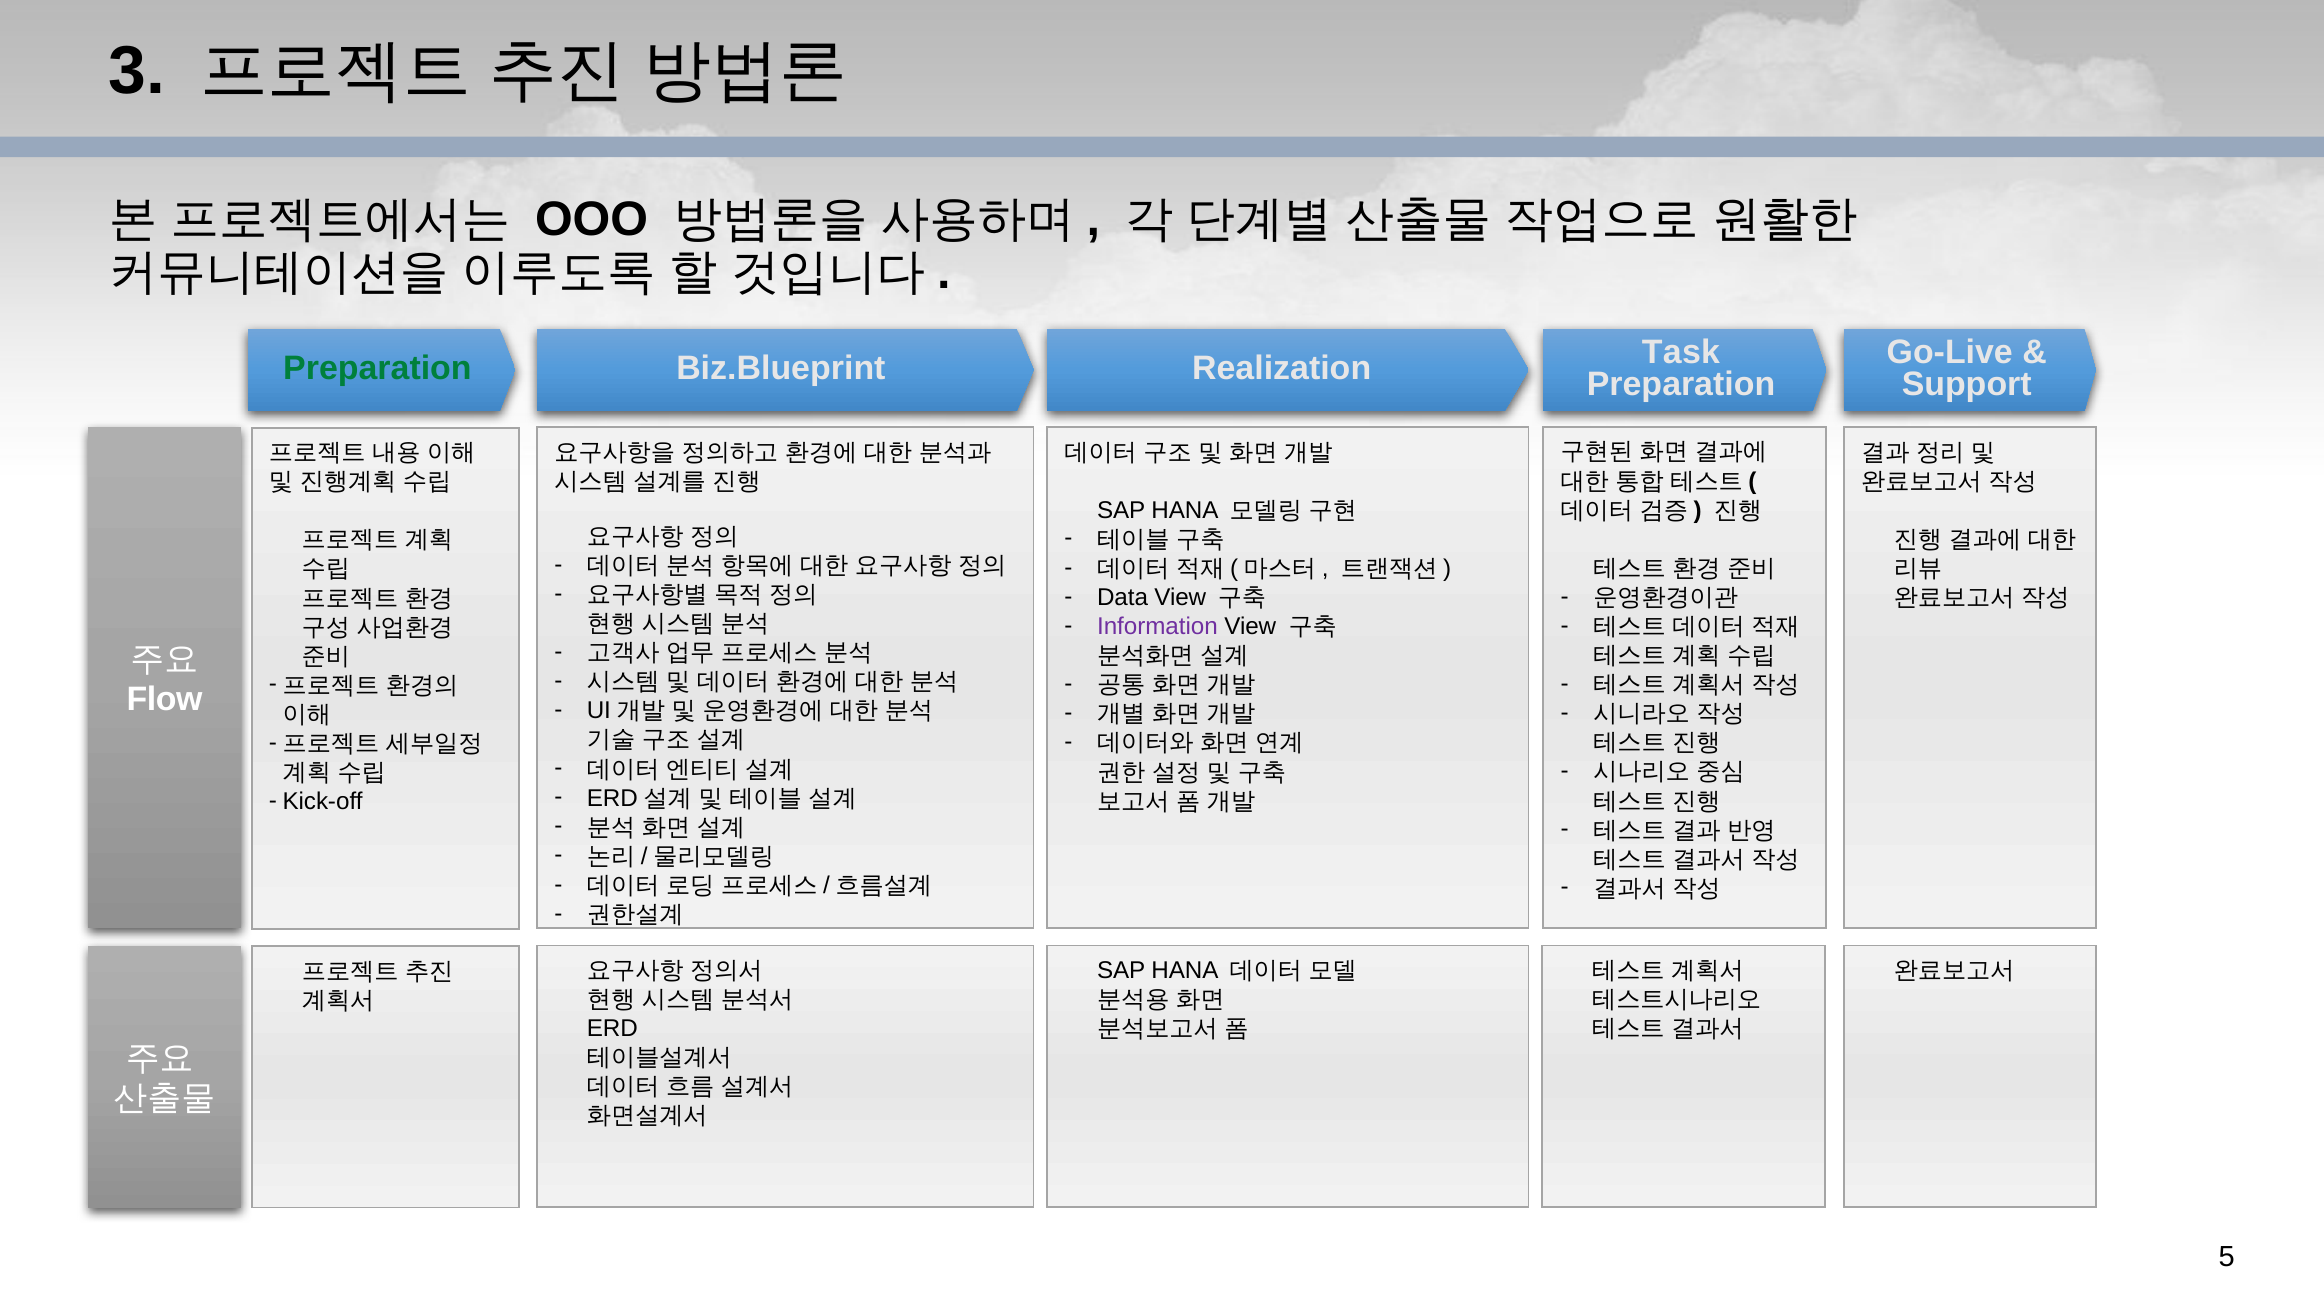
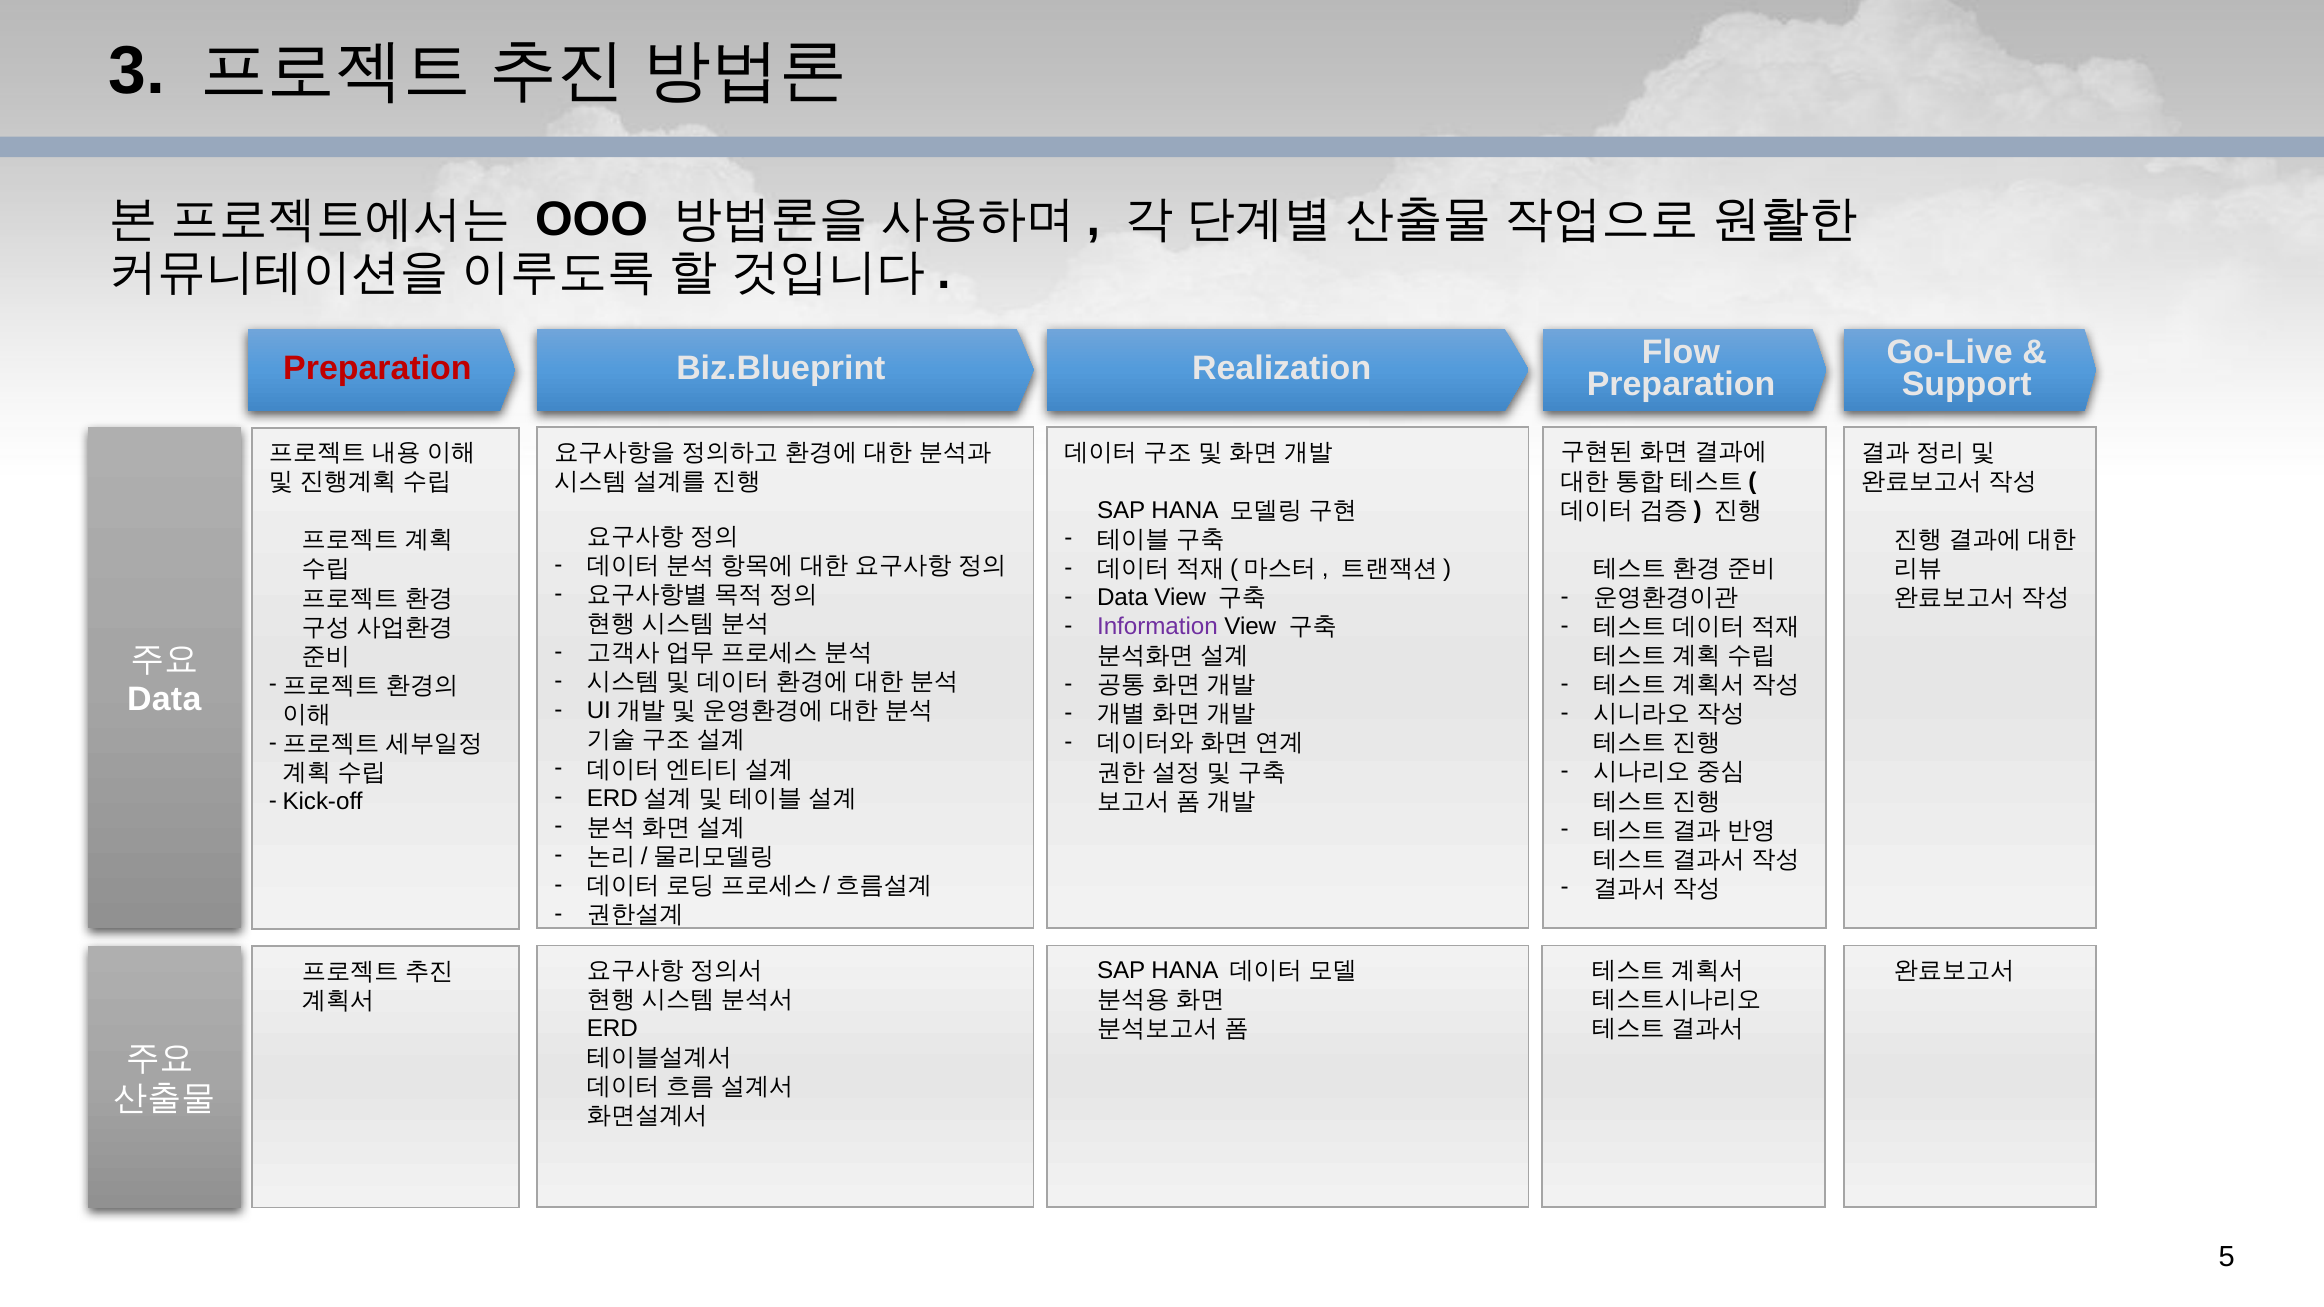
Task: Task -> Flow
Preparation at (377, 368) colour: green -> red
Flow at (165, 700): Flow -> Data
